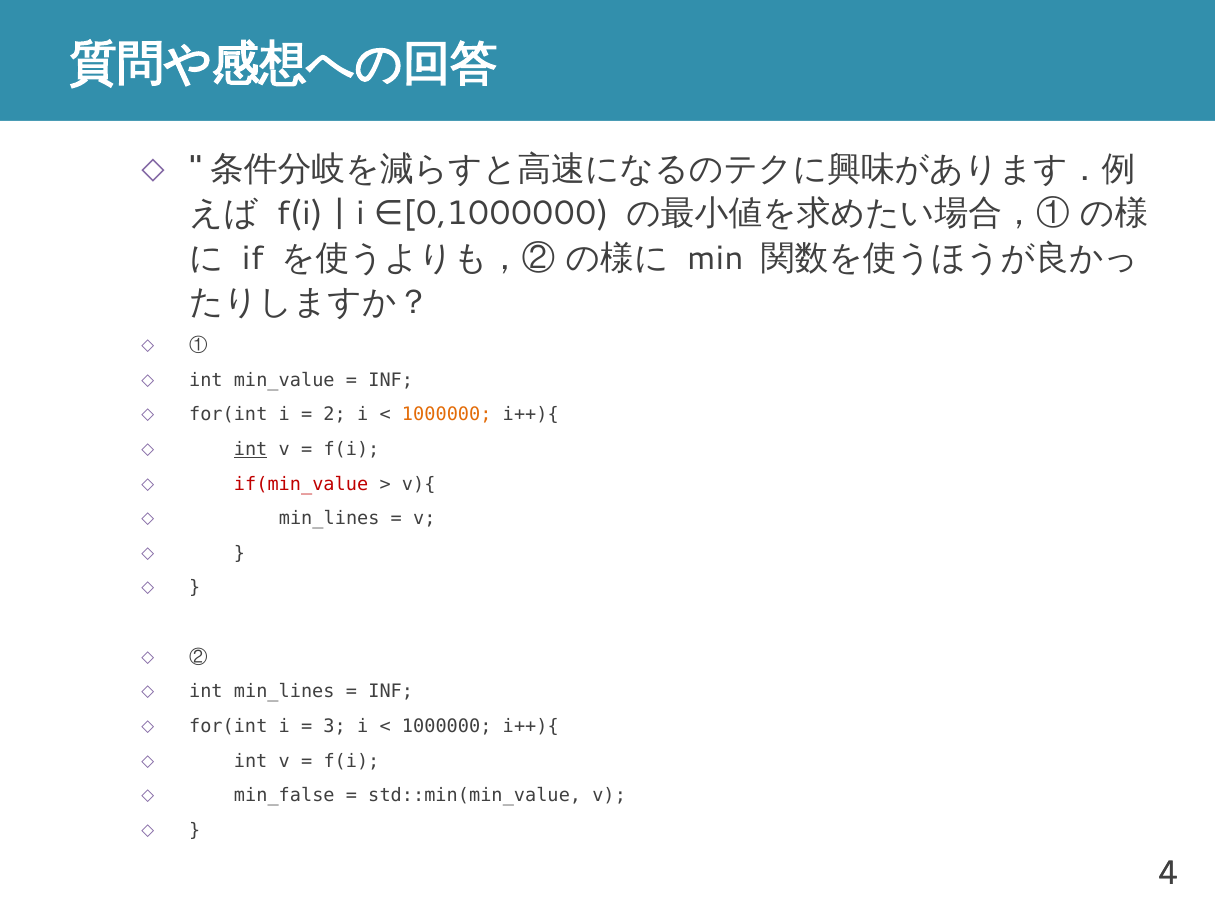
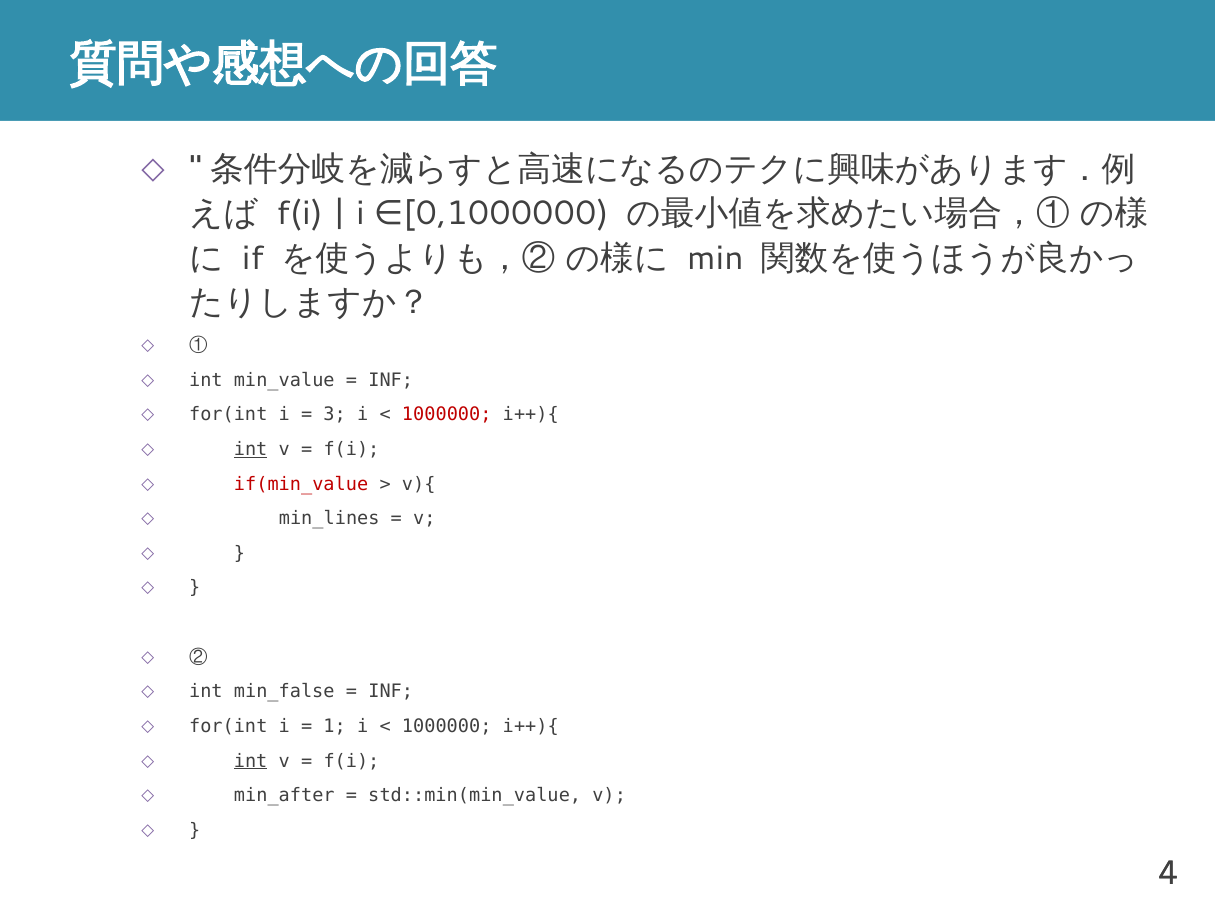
2: 2 -> 3
1000000 at (447, 415) colour: orange -> red
int min_lines: min_lines -> min_false
3: 3 -> 1
int at (251, 761) underline: none -> present
min_false: min_false -> min_after
